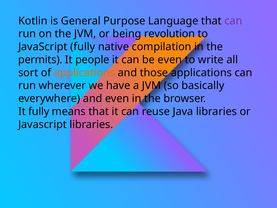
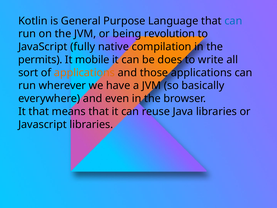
can at (233, 21) colour: purple -> blue
people: people -> mobile
be even: even -> does
It fully: fully -> that
